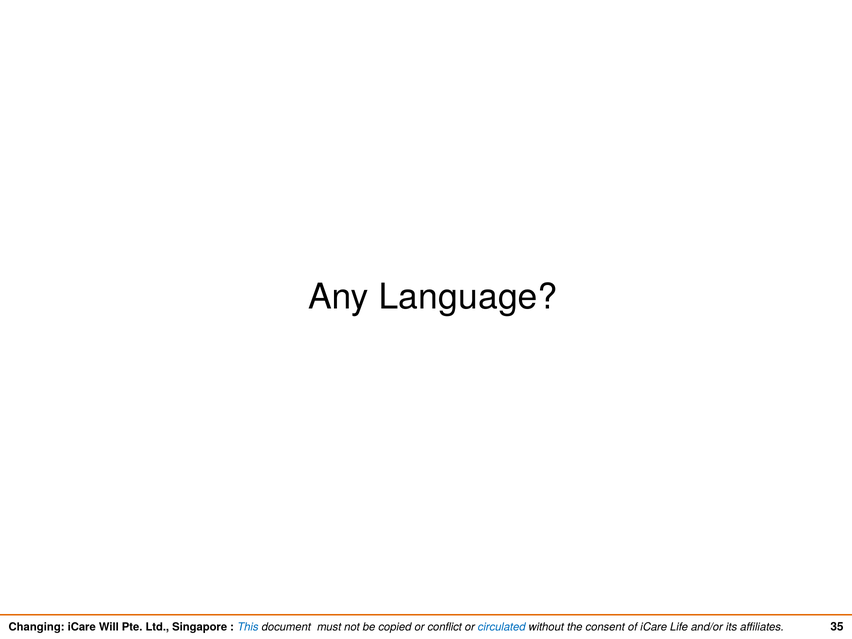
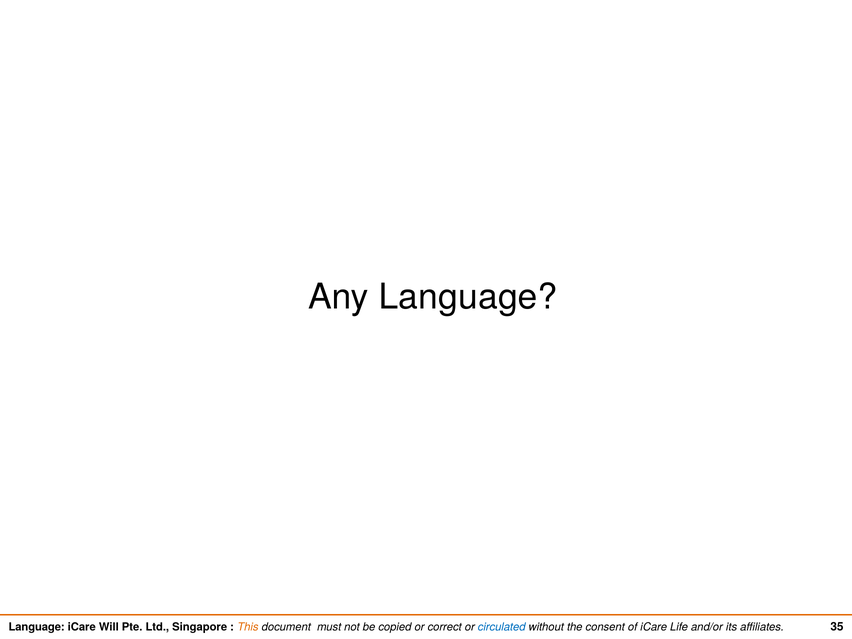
Changing at (37, 627): Changing -> Language
This colour: blue -> orange
conflict: conflict -> correct
